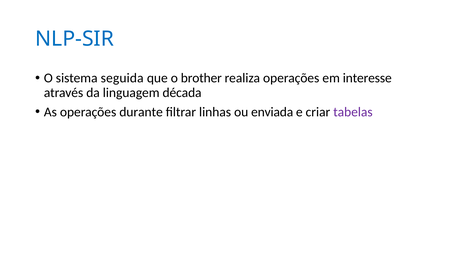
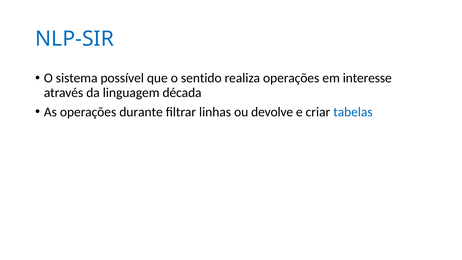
seguida: seguida -> possível
brother: brother -> sentido
enviada: enviada -> devolve
tabelas colour: purple -> blue
